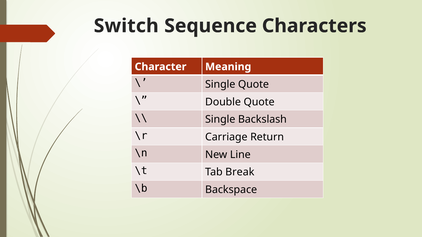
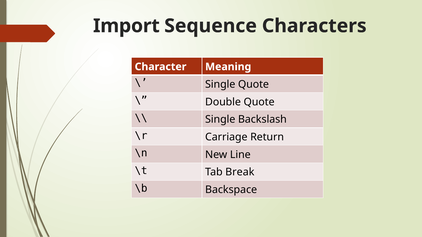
Switch: Switch -> Import
